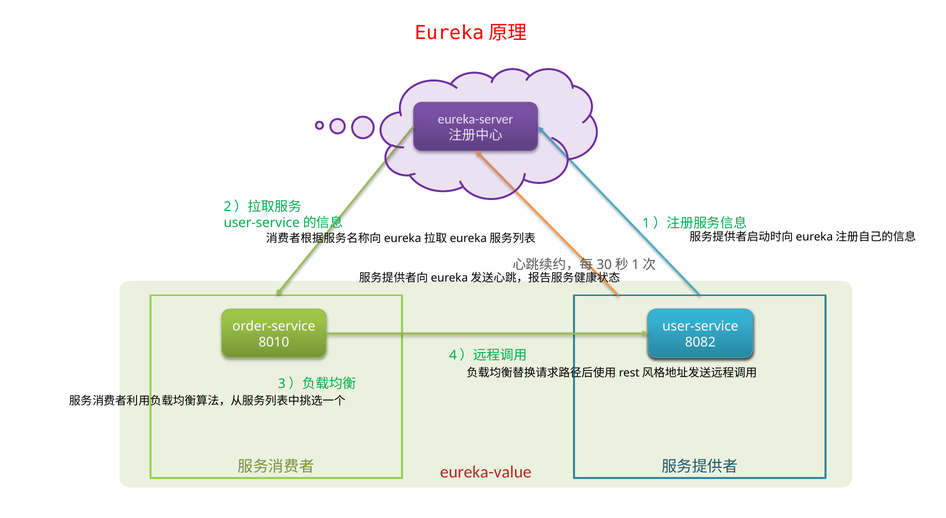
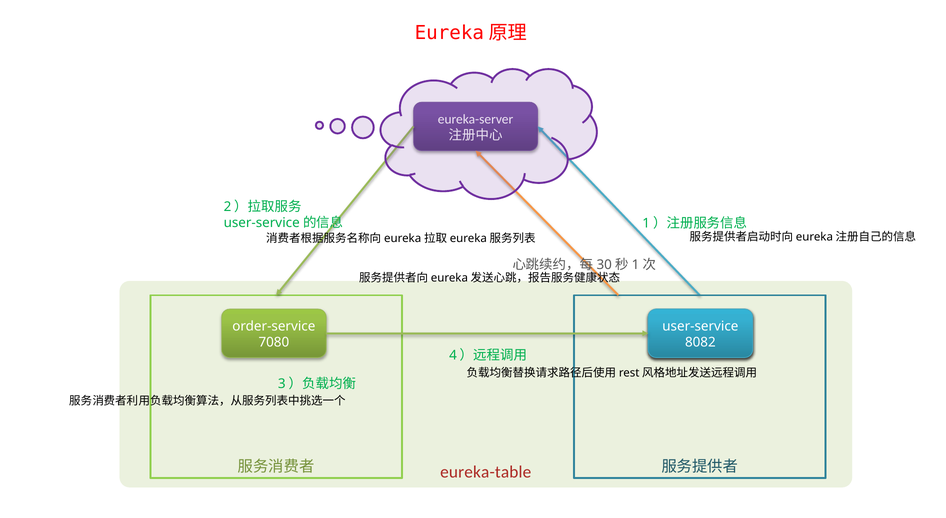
8010: 8010 -> 7080
eureka-value: eureka-value -> eureka-table
